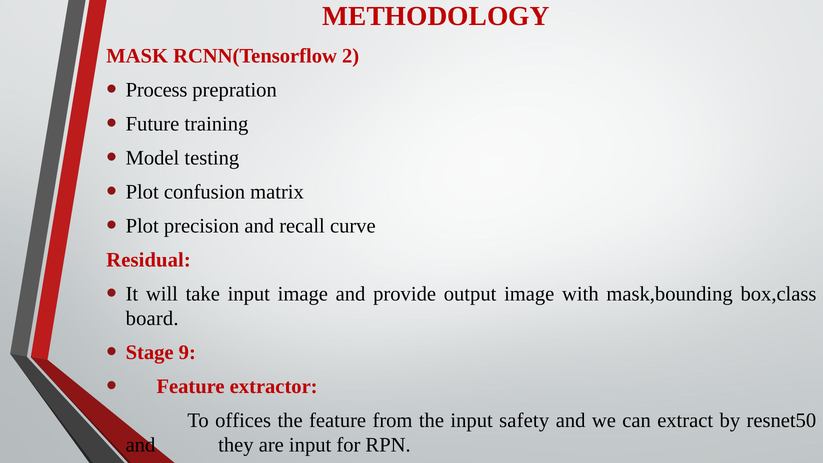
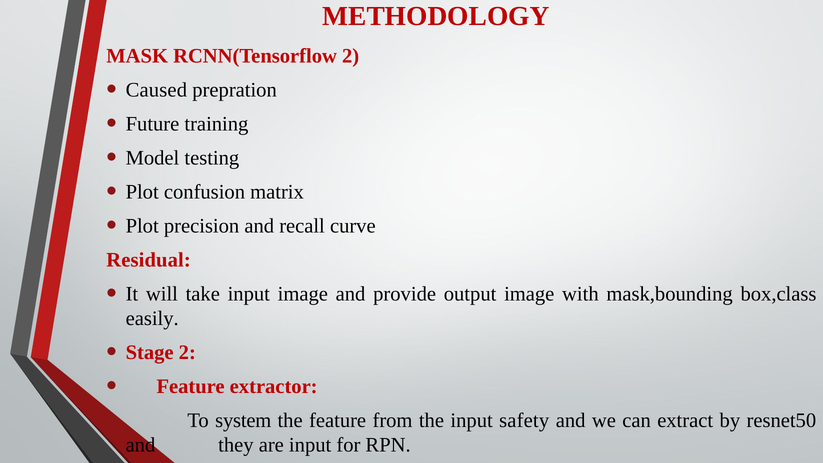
Process: Process -> Caused
board: board -> easily
Stage 9: 9 -> 2
offices: offices -> system
